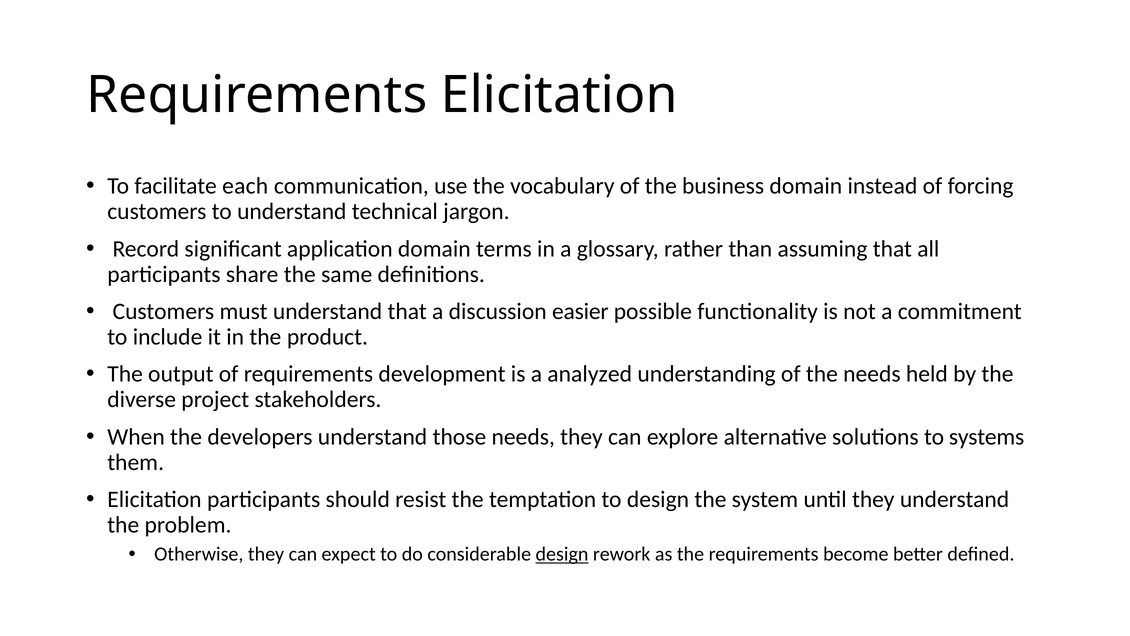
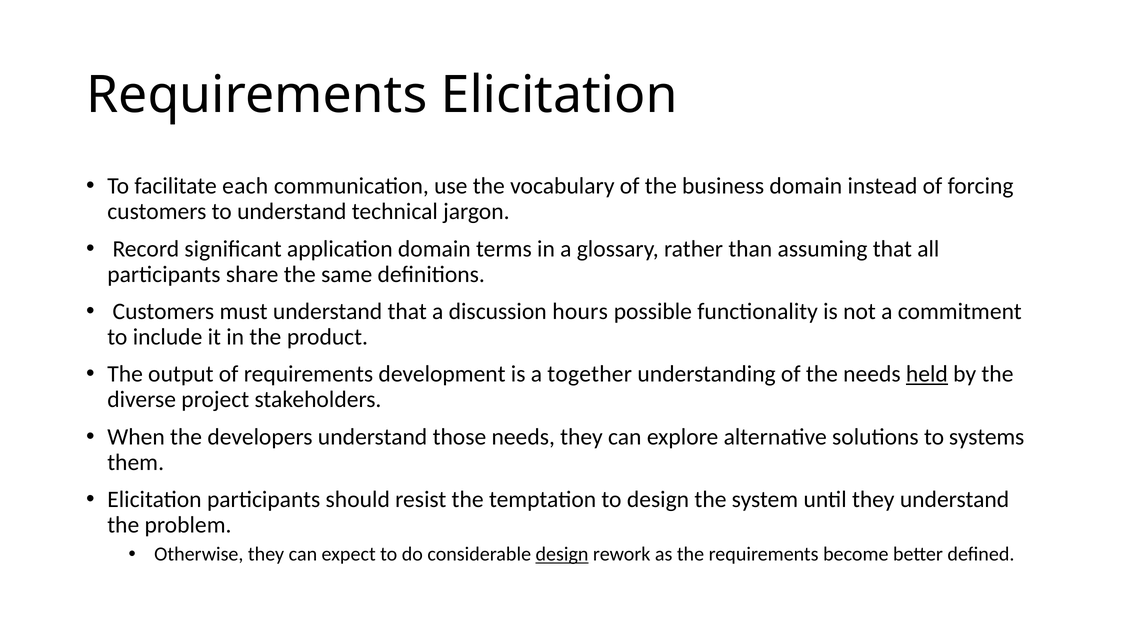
easier: easier -> hours
analyzed: analyzed -> together
held underline: none -> present
